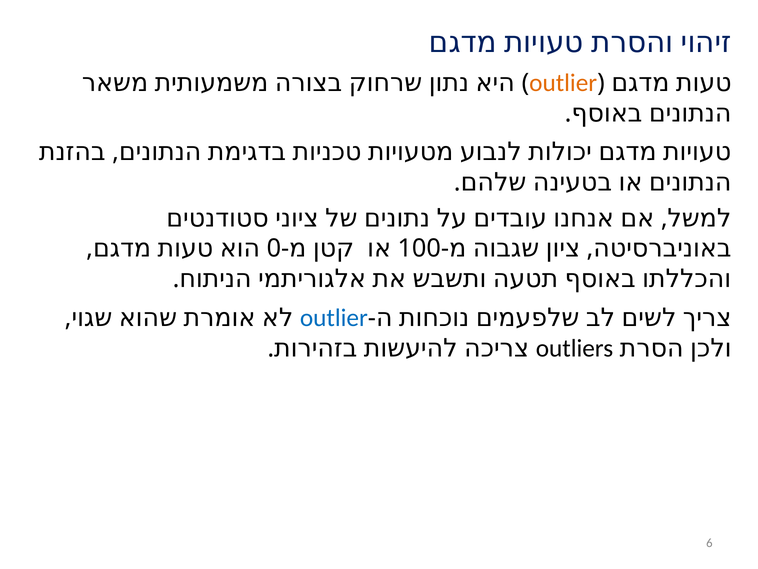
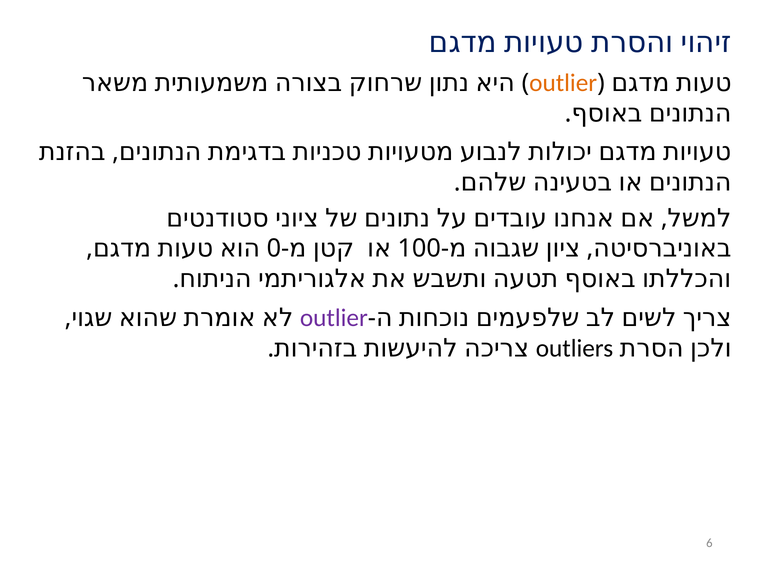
outlier at (334, 318) colour: blue -> purple
